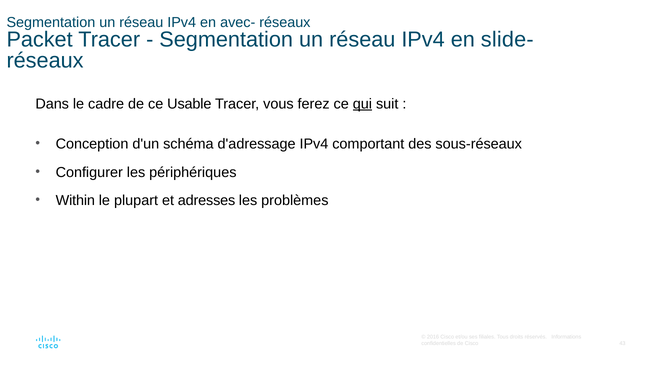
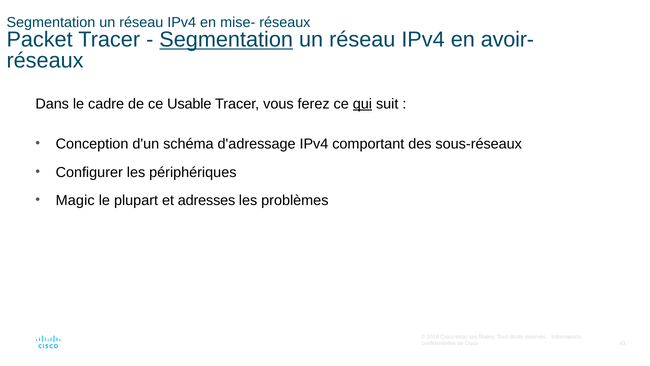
avec-: avec- -> mise-
Segmentation at (226, 40) underline: none -> present
slide-: slide- -> avoir-
Within: Within -> Magic
